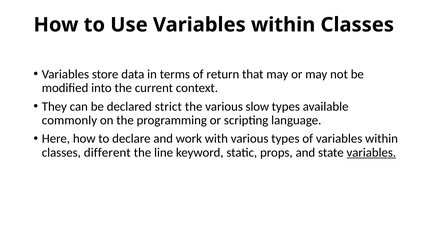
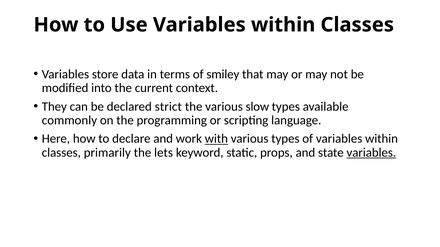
return: return -> smiley
with underline: none -> present
different: different -> primarily
line: line -> lets
